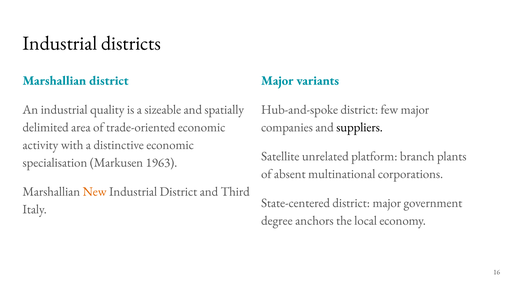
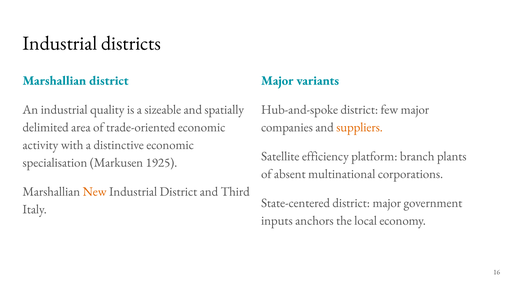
suppliers colour: black -> orange
unrelated: unrelated -> efficiency
1963: 1963 -> 1925
degree: degree -> inputs
